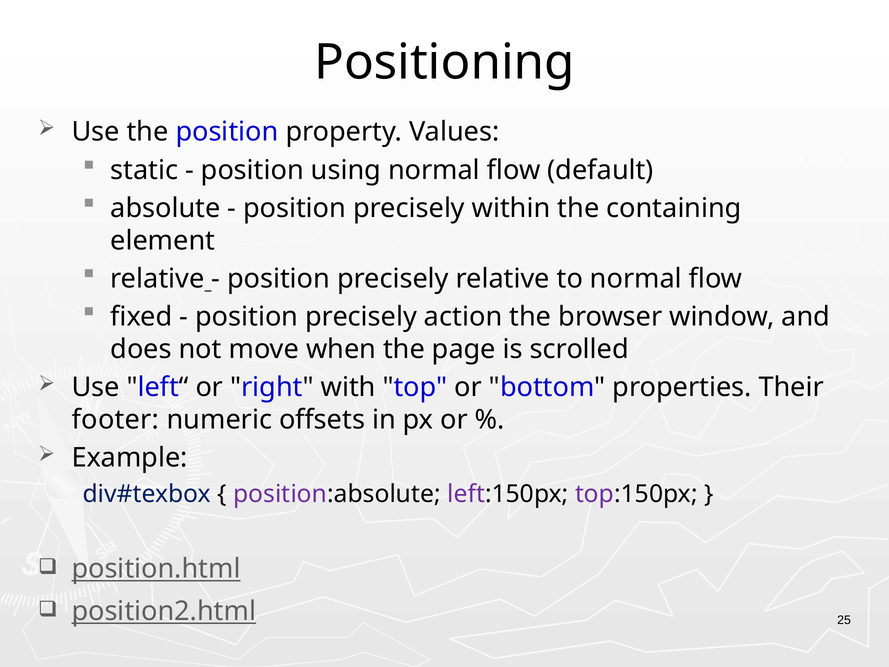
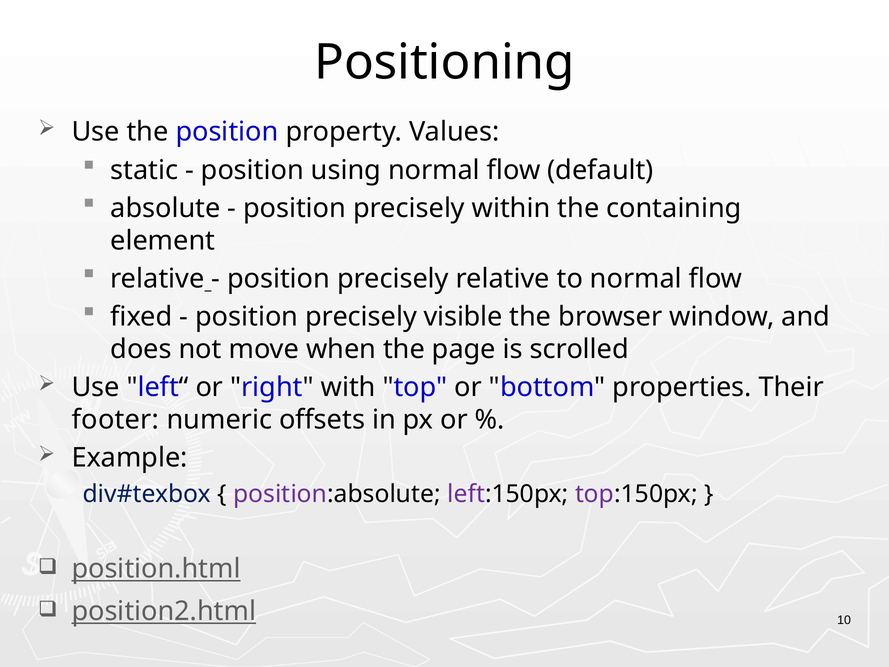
action: action -> visible
25: 25 -> 10
